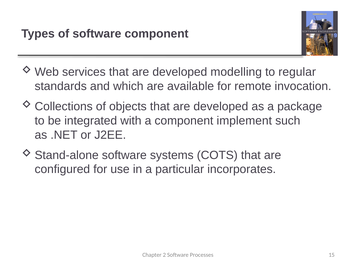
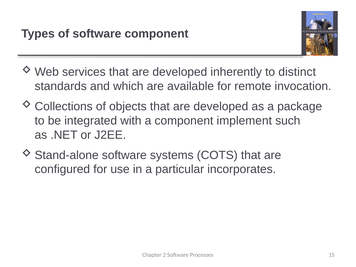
modelling: modelling -> inherently
regular: regular -> distinct
